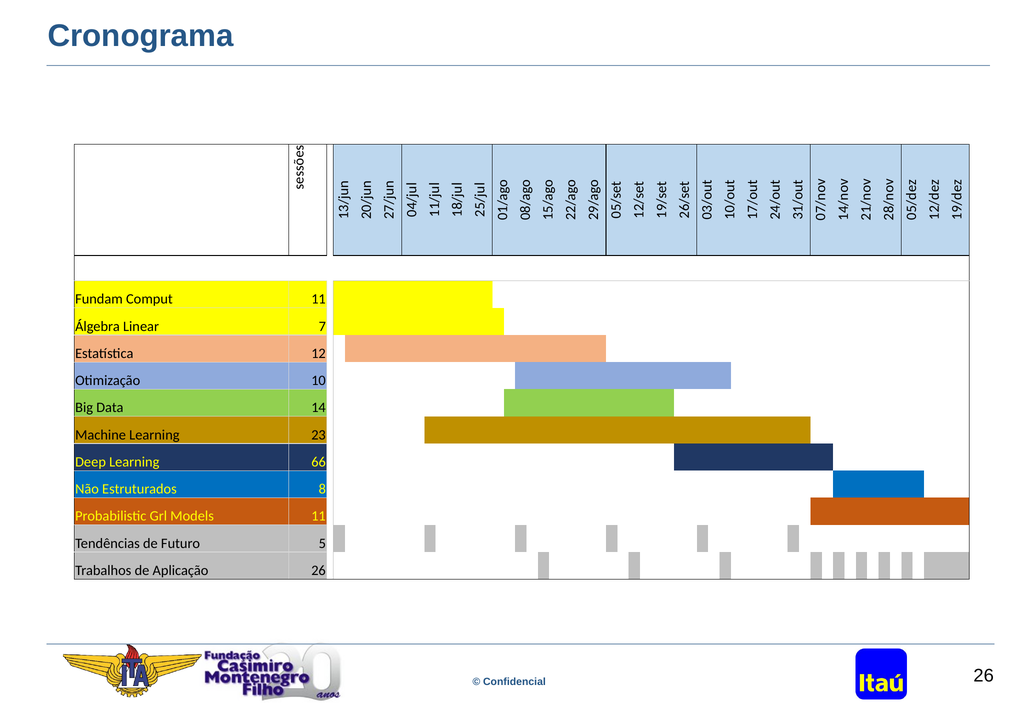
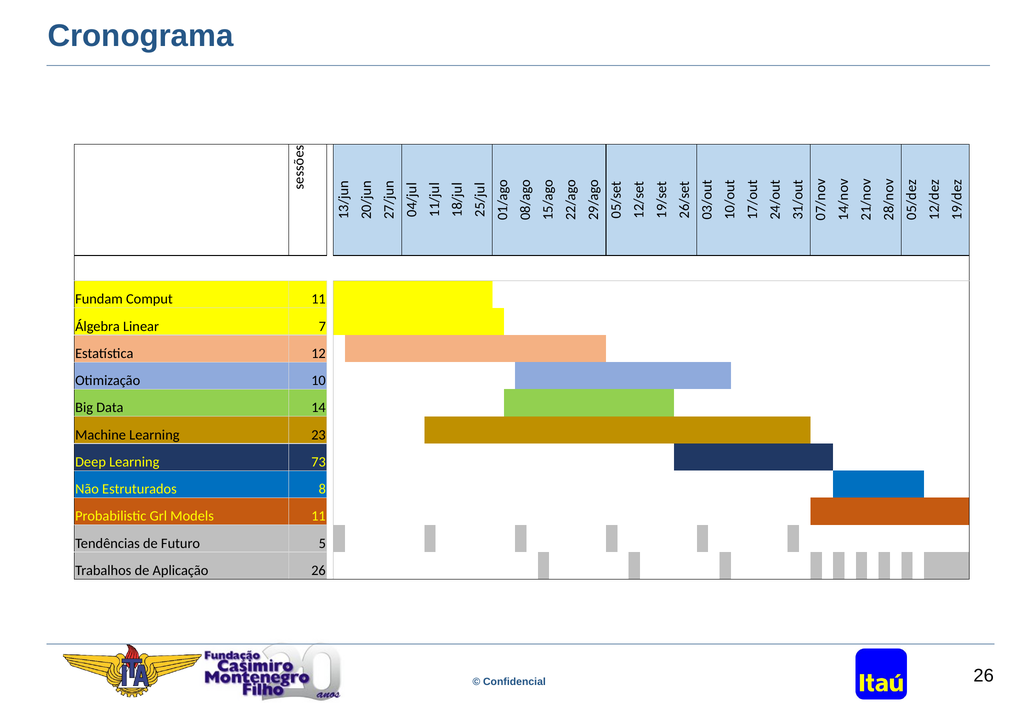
66: 66 -> 73
